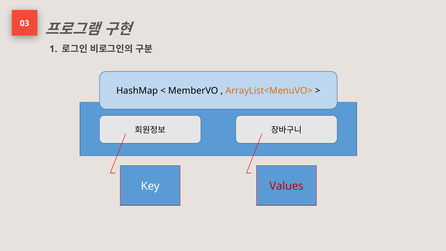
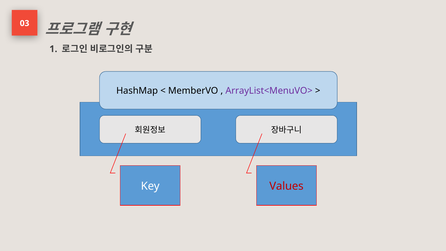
ArrayList<MenuVO> colour: orange -> purple
